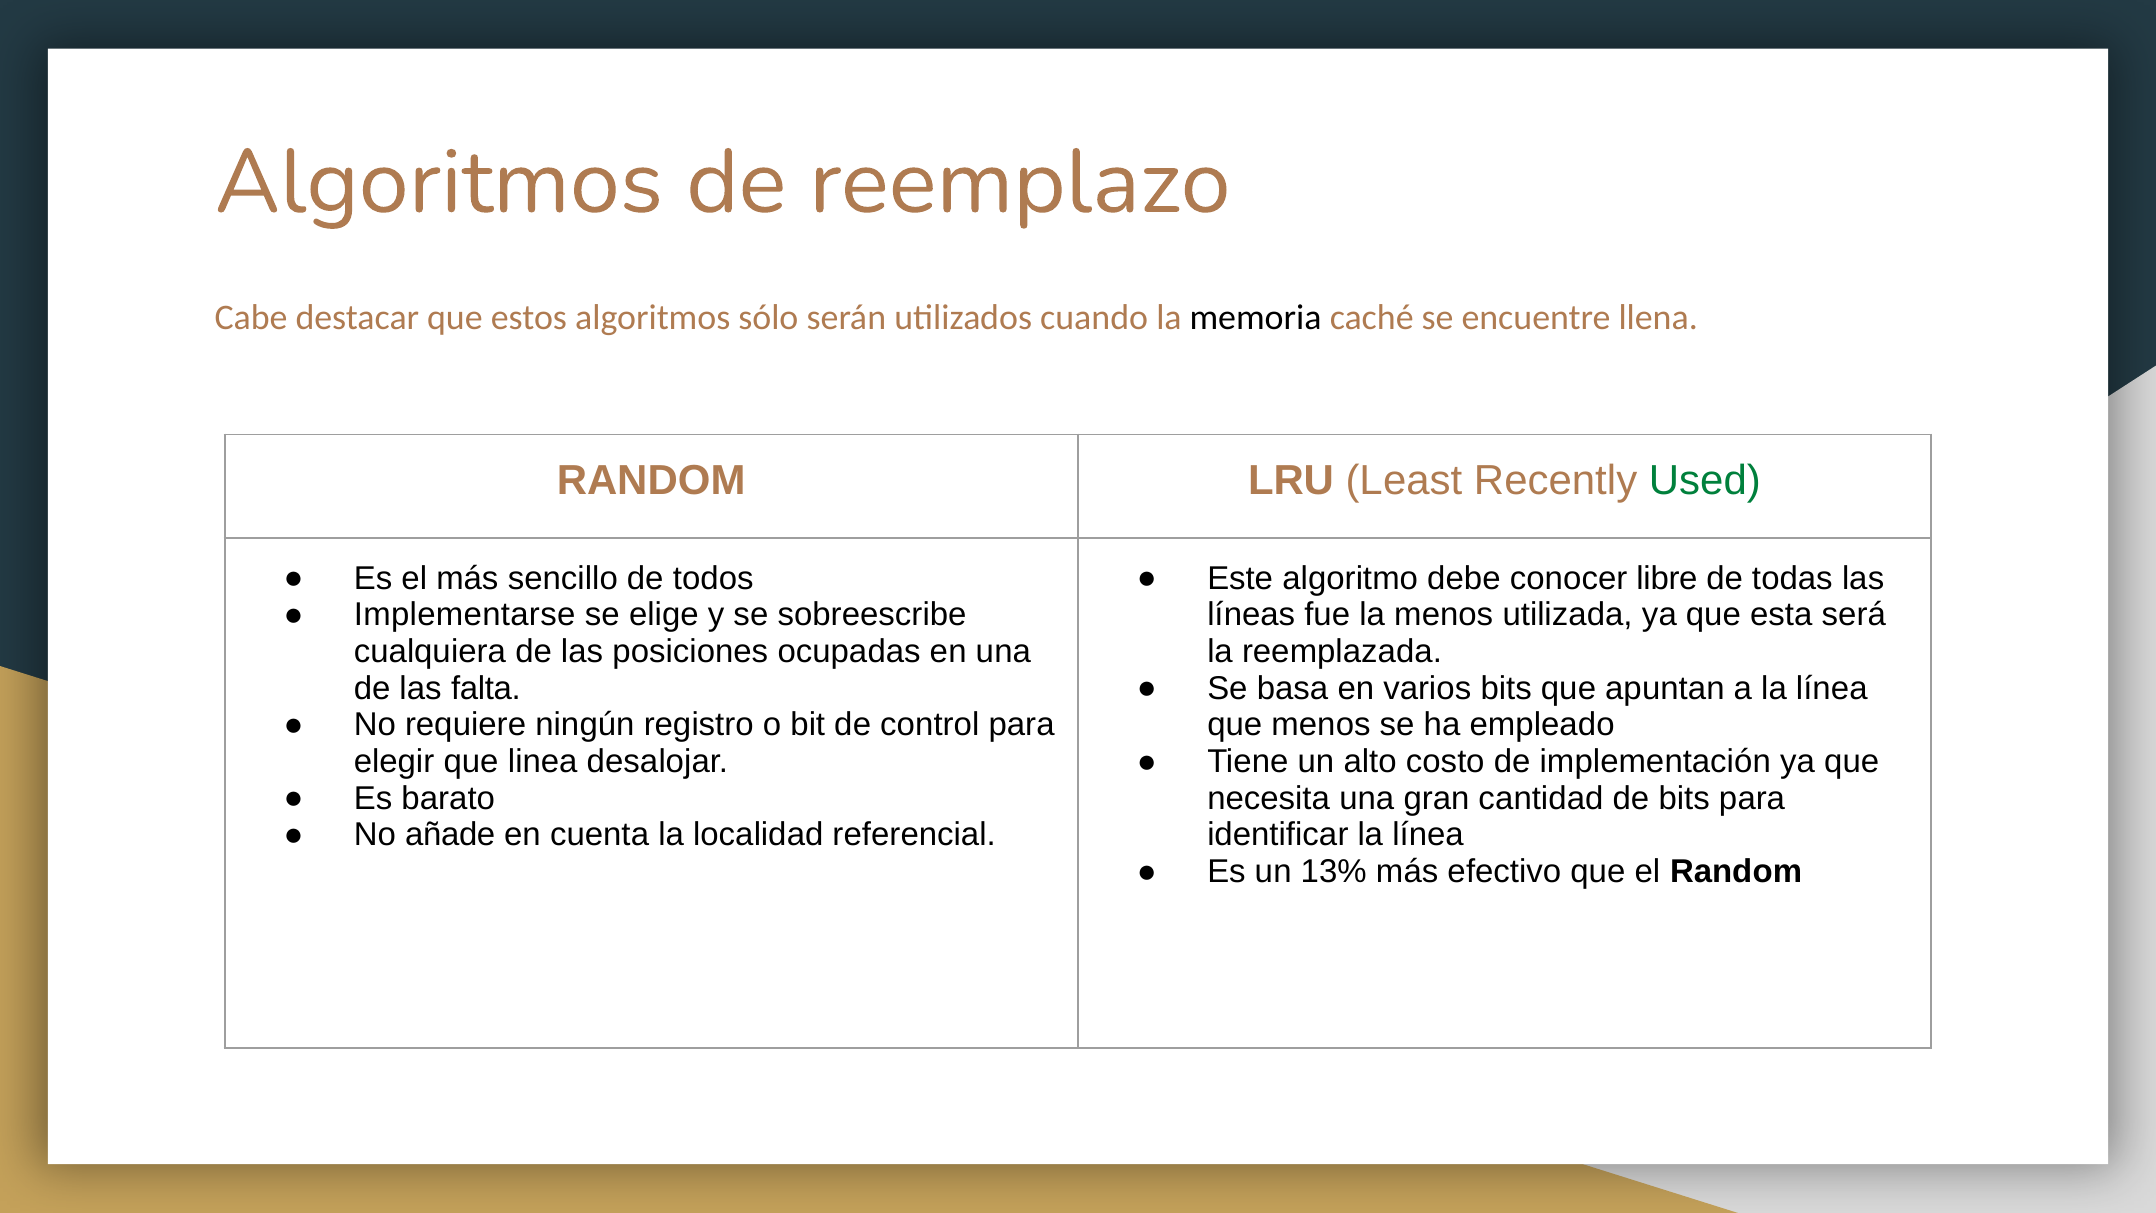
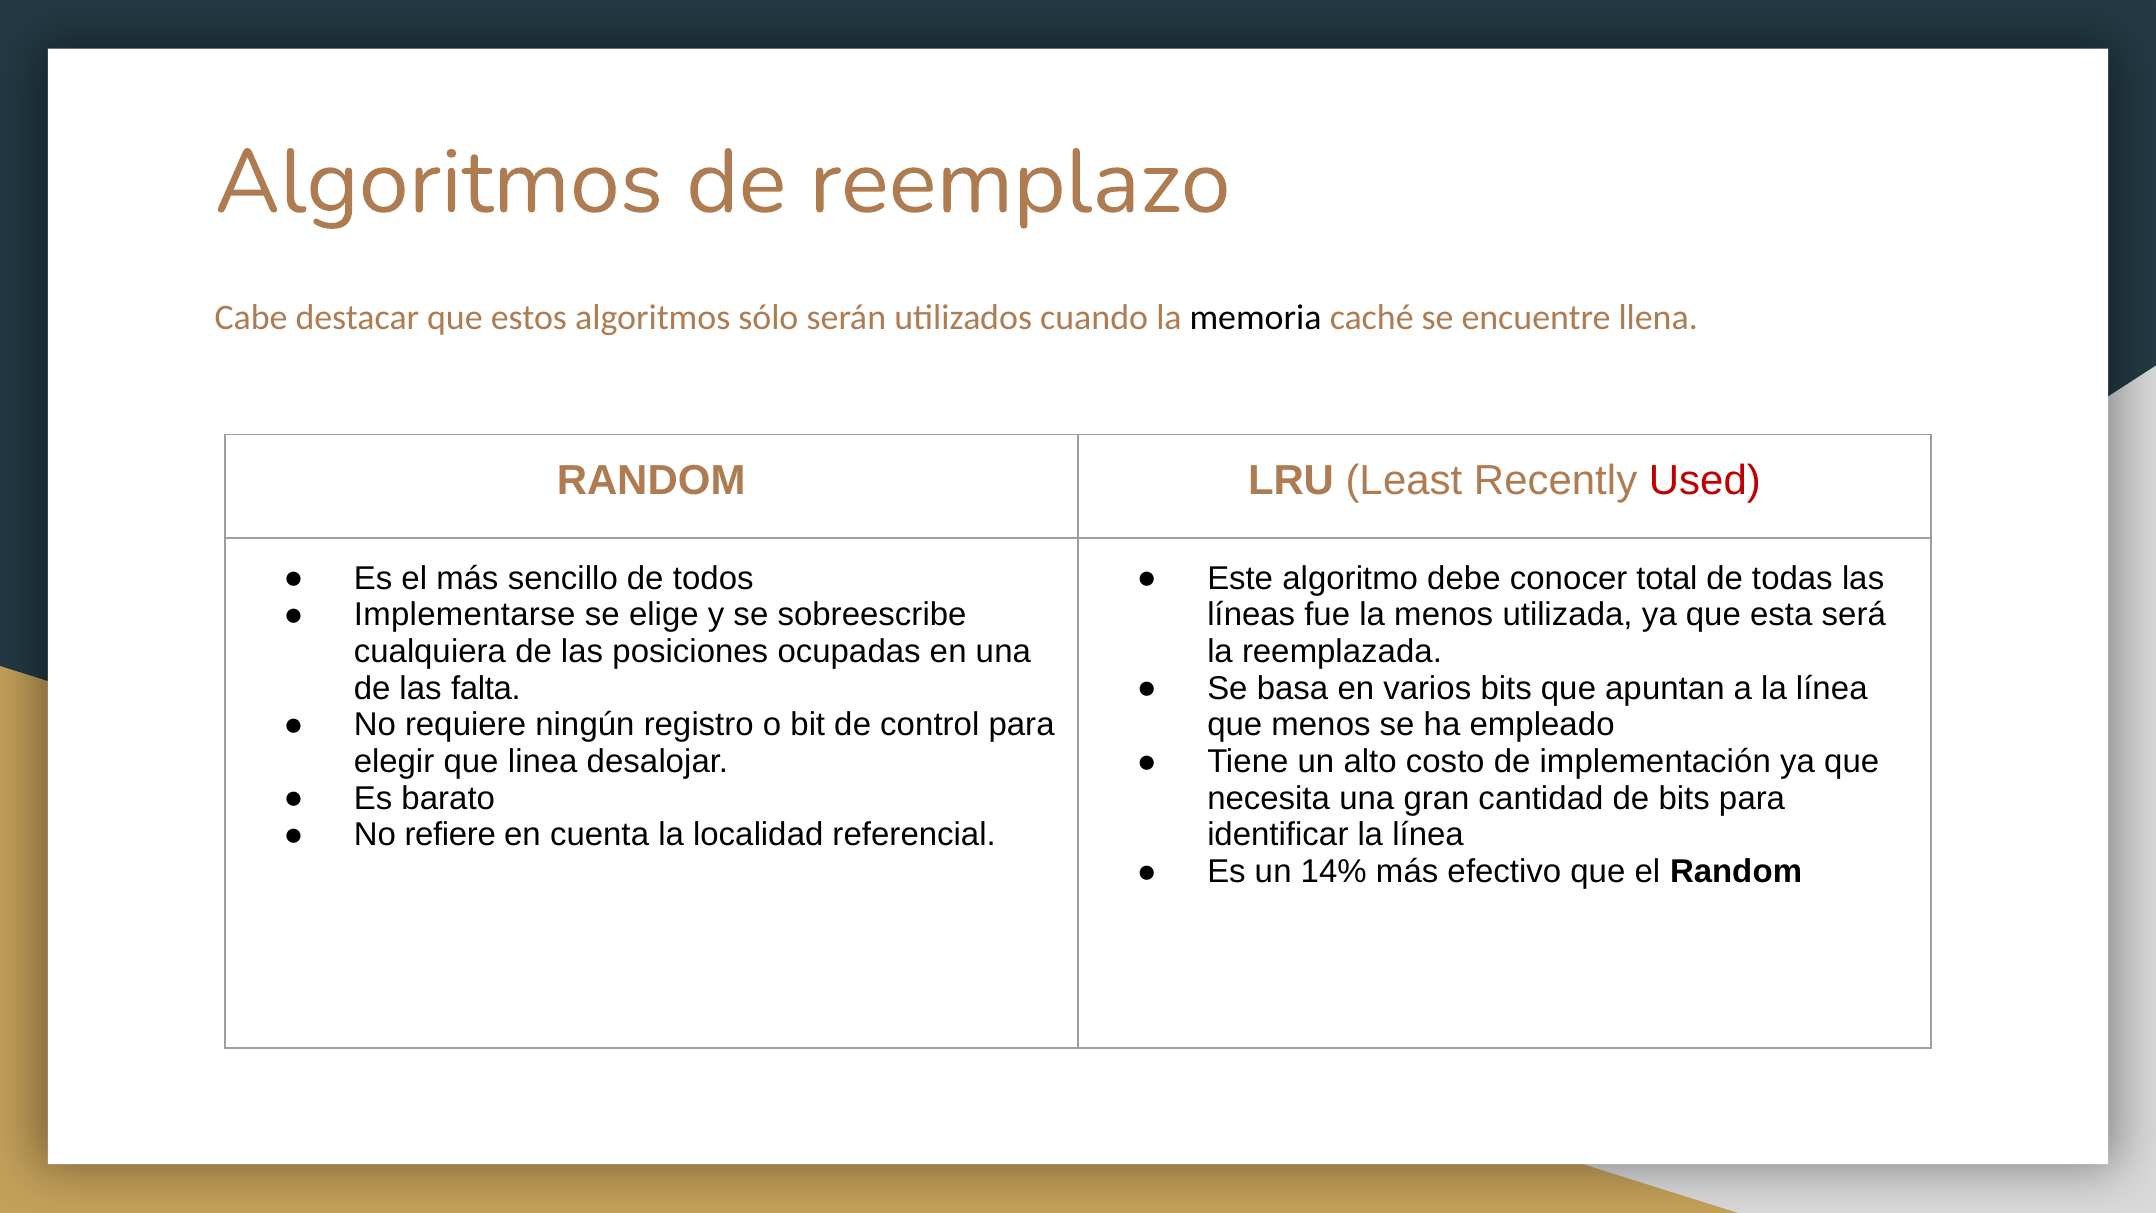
Used colour: green -> red
libre: libre -> total
añade: añade -> refiere
13%: 13% -> 14%
